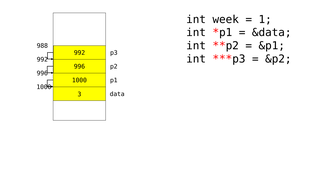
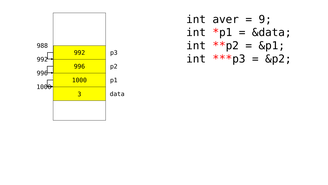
week: week -> aver
1: 1 -> 9
